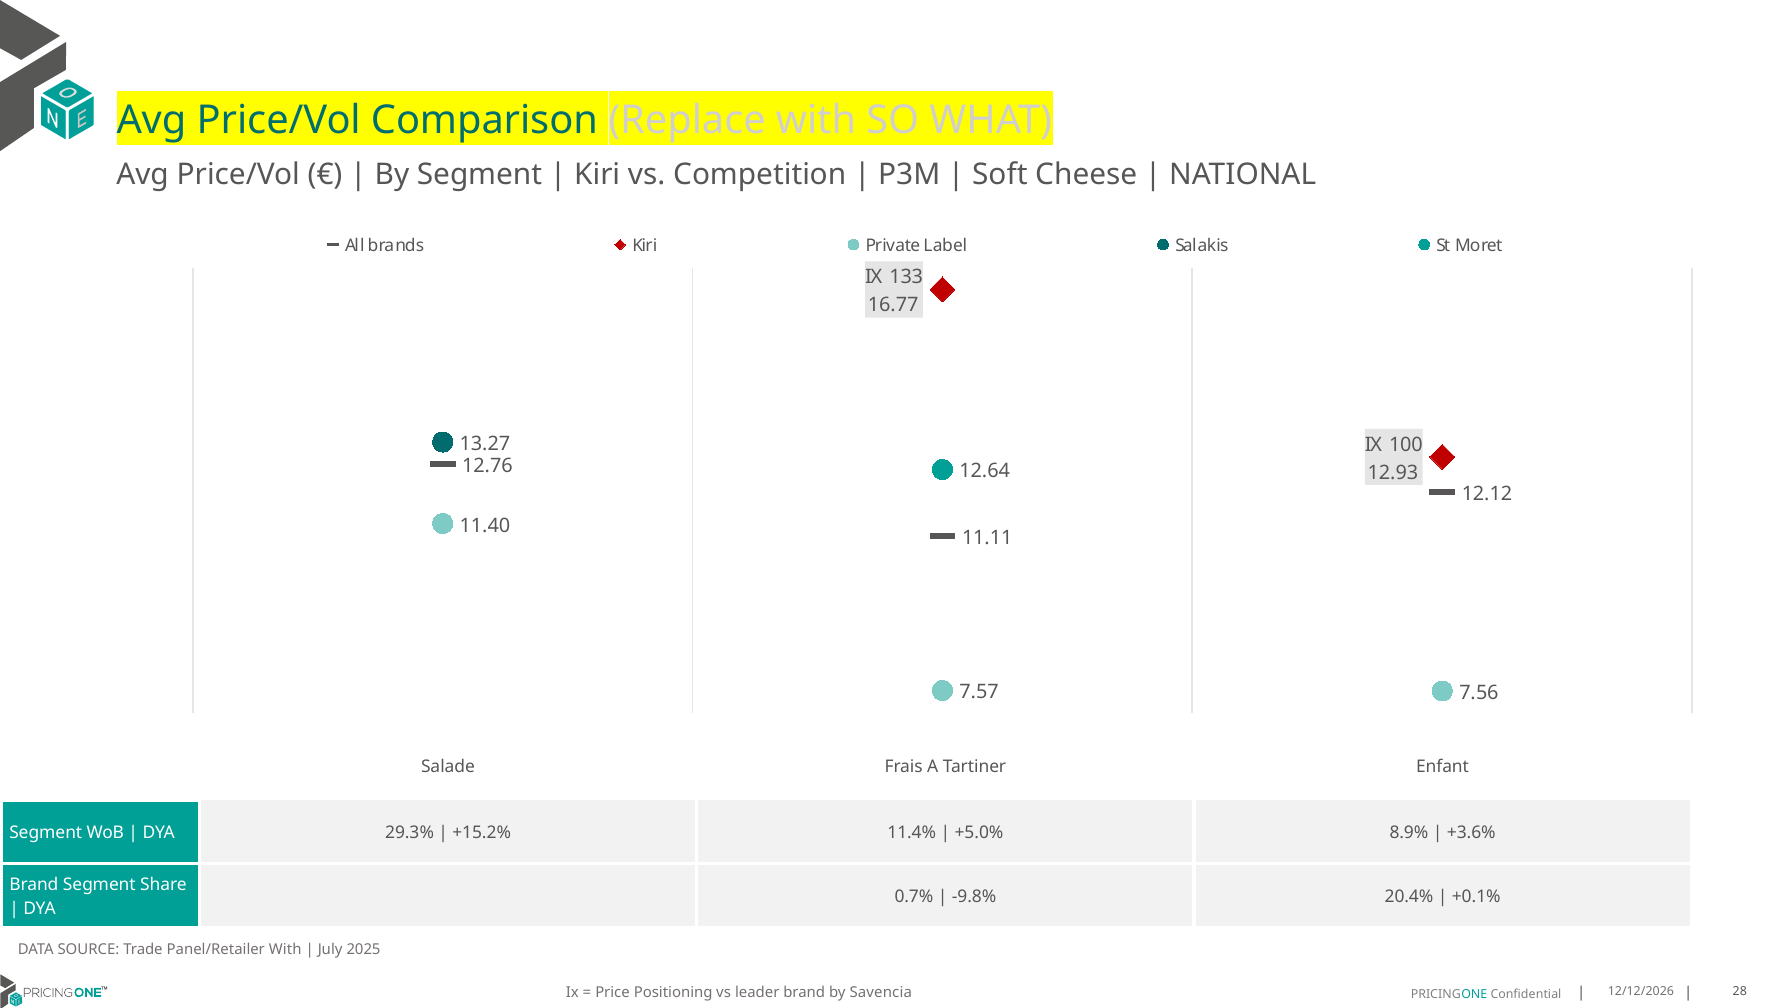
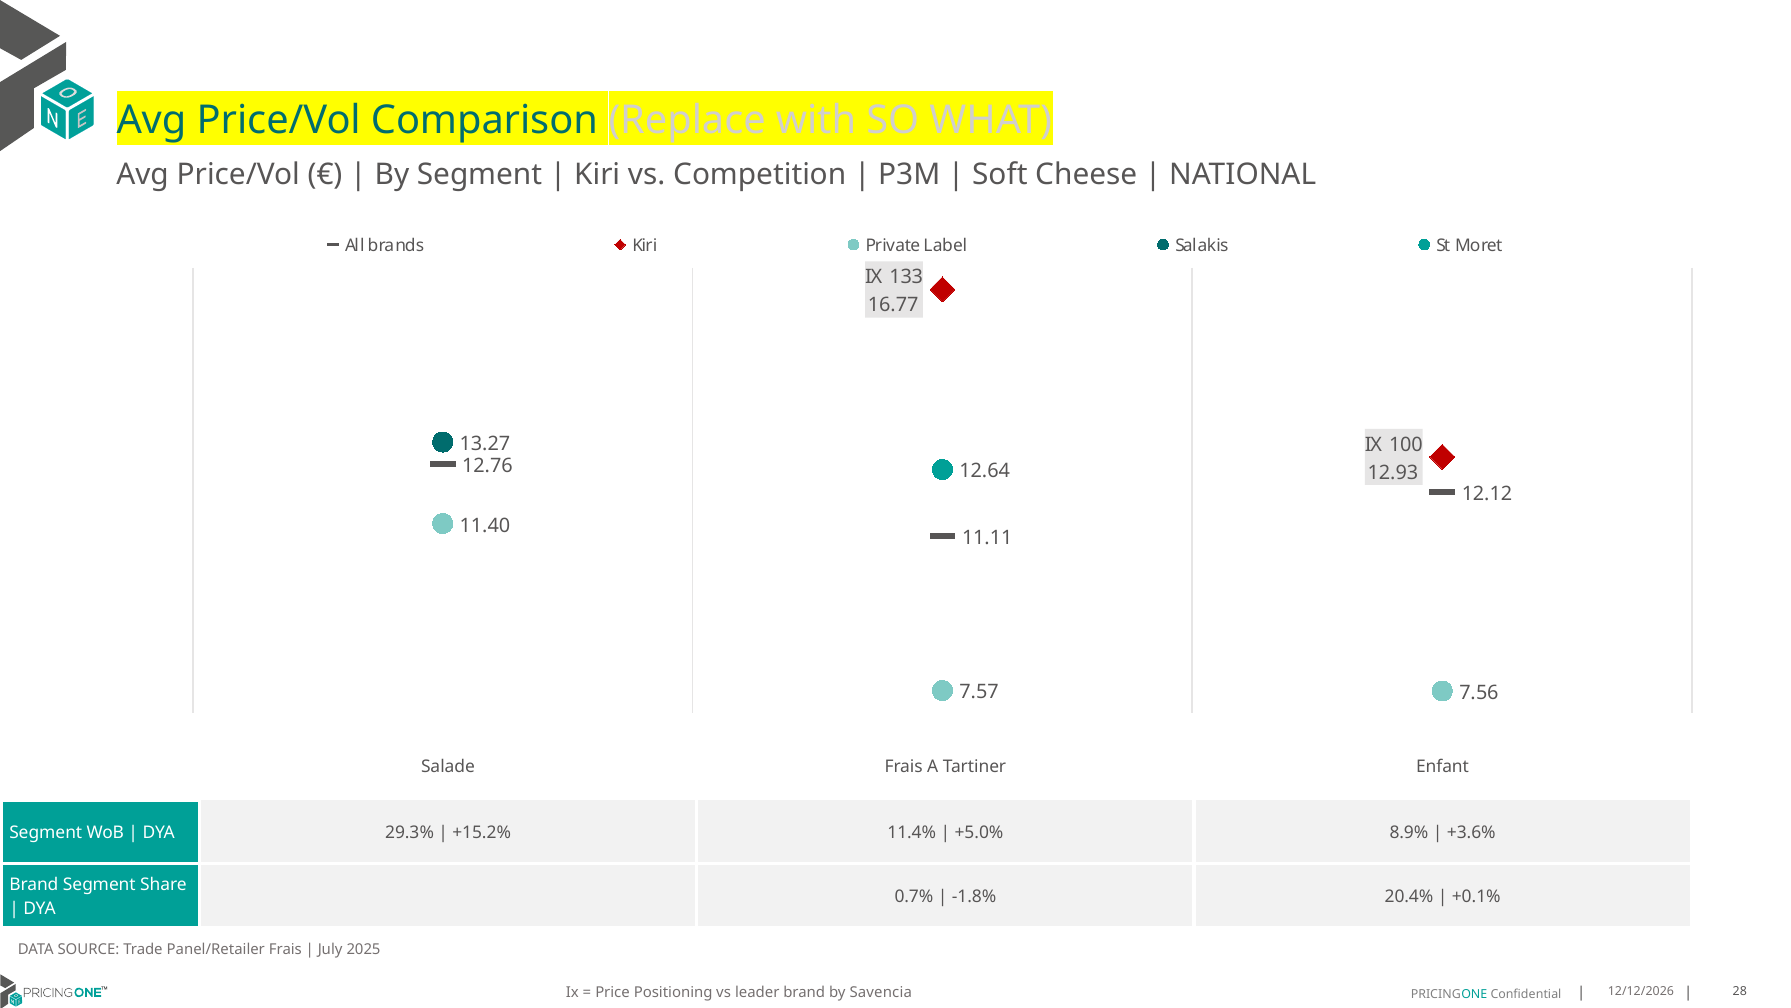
-9.8%: -9.8% -> -1.8%
Panel/Retailer With: With -> Frais
